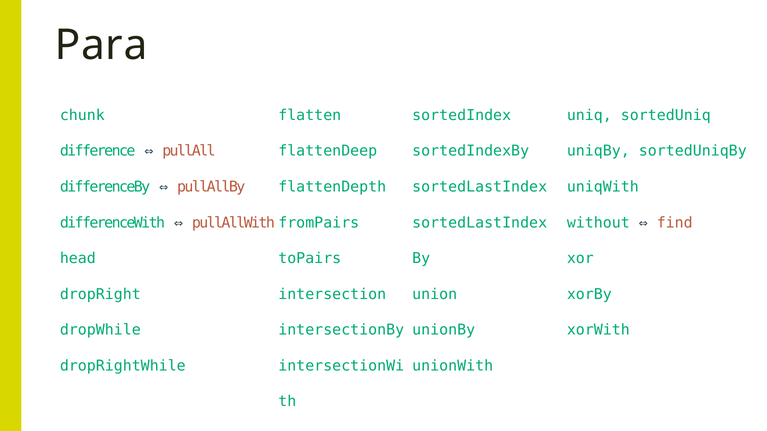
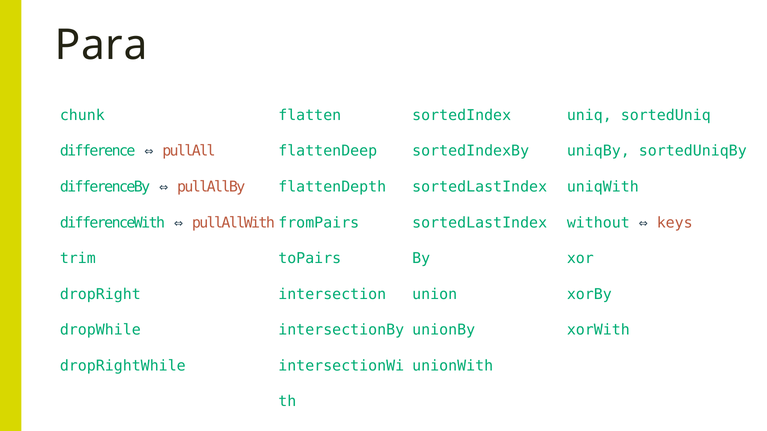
find: find -> keys
head: head -> trim
